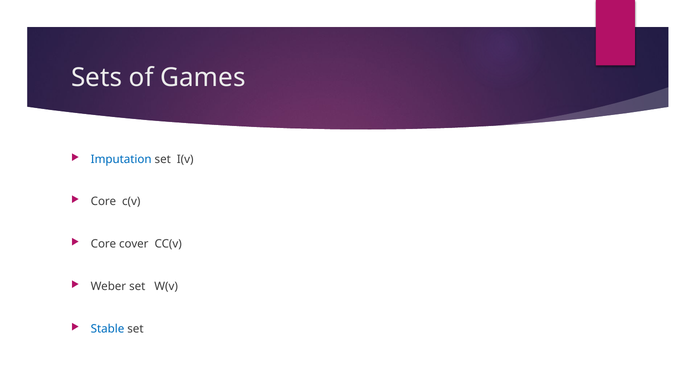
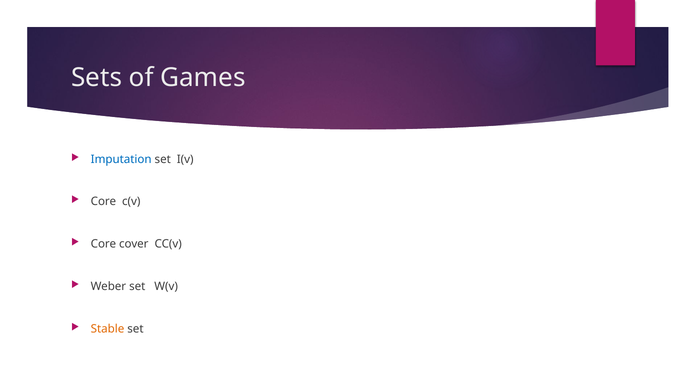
Stable colour: blue -> orange
